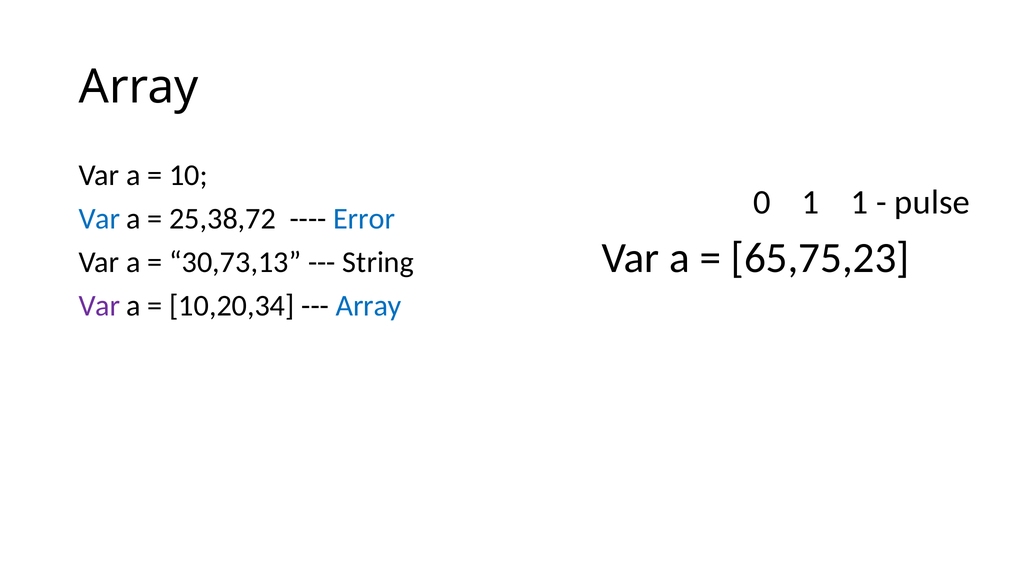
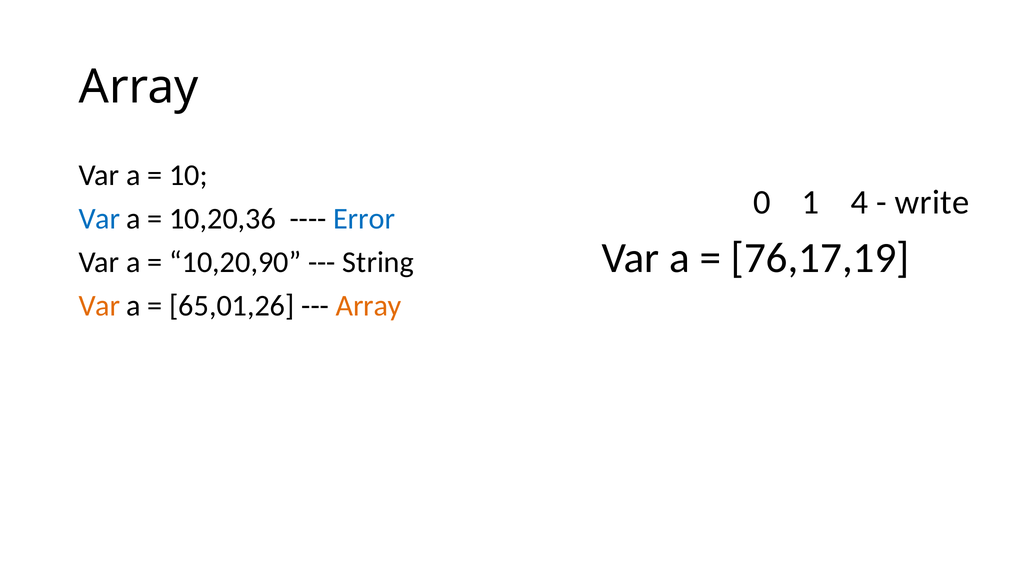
1 1: 1 -> 4
pulse: pulse -> write
25,38,72: 25,38,72 -> 10,20,36
65,75,23: 65,75,23 -> 76,17,19
30,73,13: 30,73,13 -> 10,20,90
Var at (99, 305) colour: purple -> orange
10,20,34: 10,20,34 -> 65,01,26
Array at (369, 305) colour: blue -> orange
